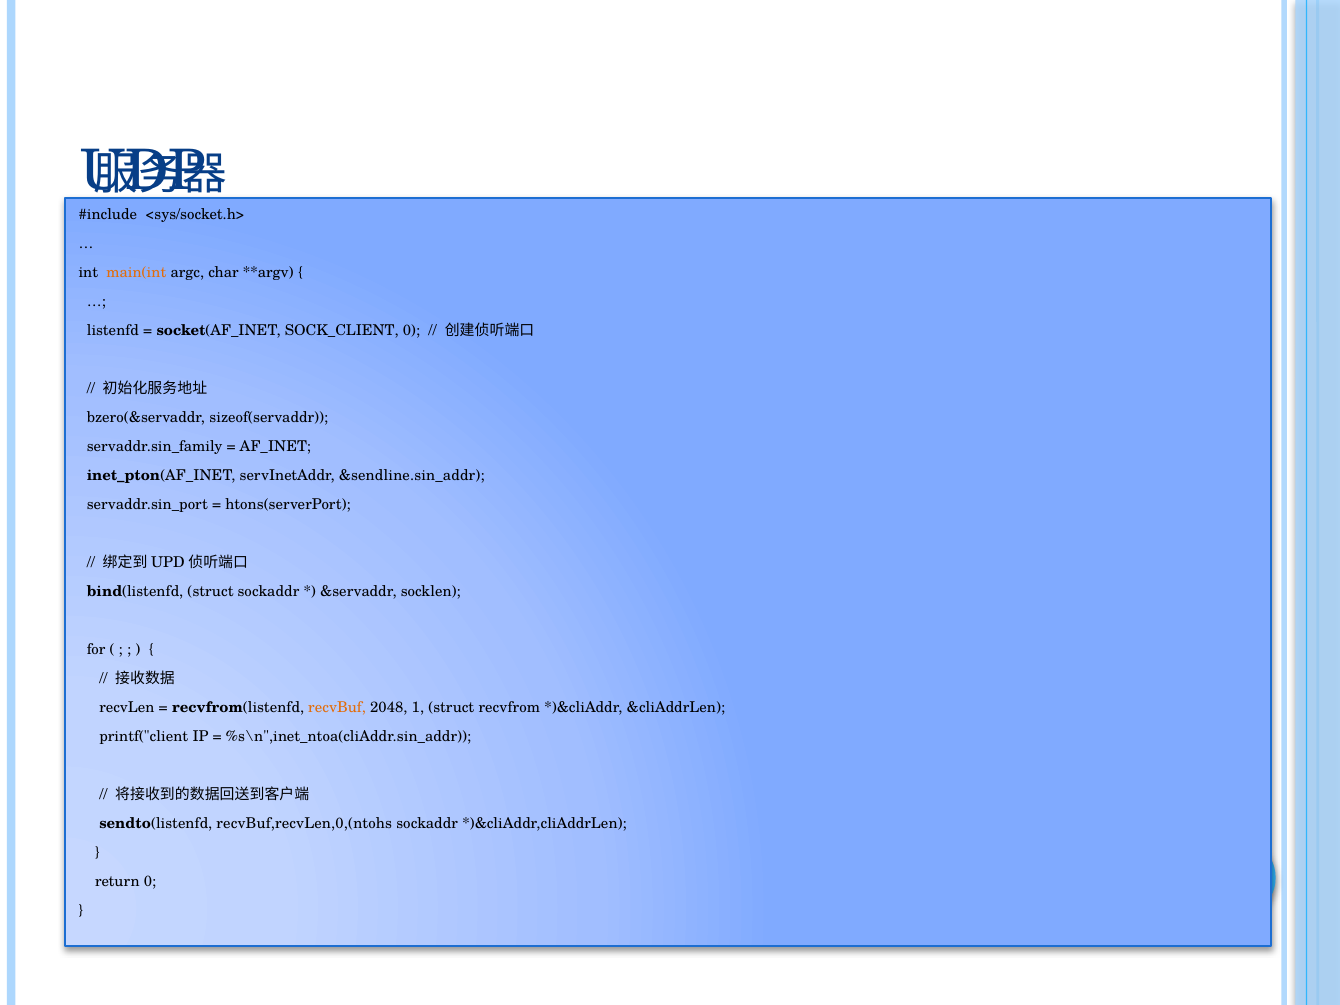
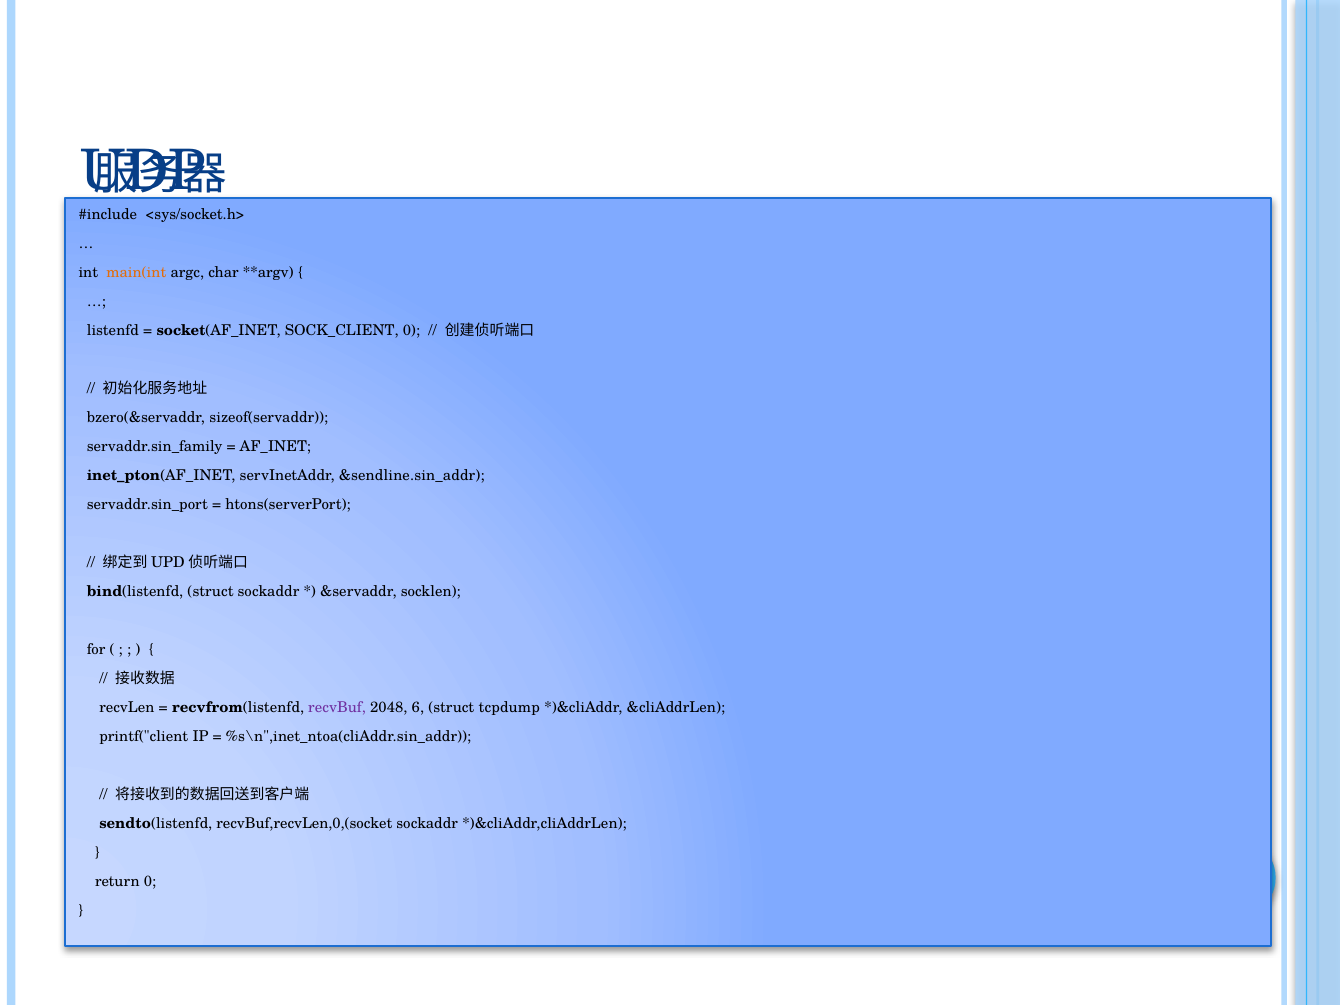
recvBuf colour: orange -> purple
1: 1 -> 6
recvfrom: recvfrom -> tcpdump
recvBuf,recvLen,0,(ntohs: recvBuf,recvLen,0,(ntohs -> recvBuf,recvLen,0,(socket
